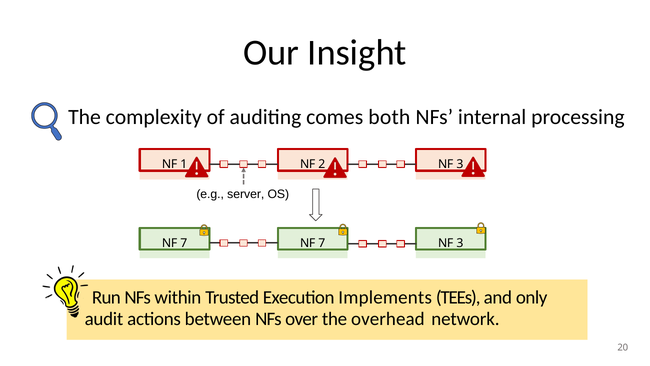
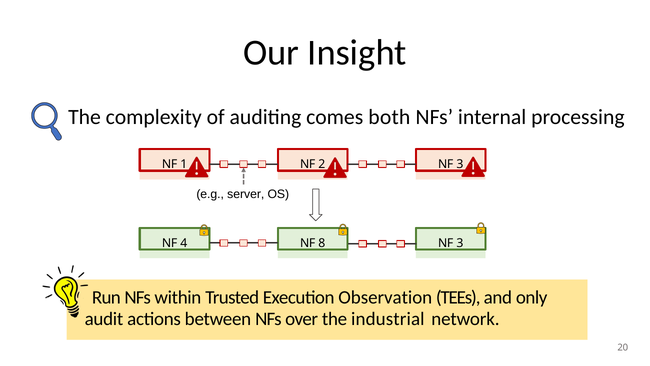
7 at (184, 243): 7 -> 4
7 at (322, 243): 7 -> 8
Implements: Implements -> Observation
overhead: overhead -> industrial
